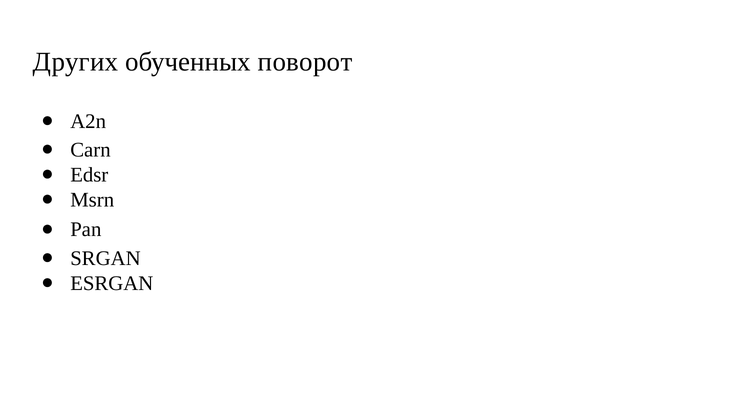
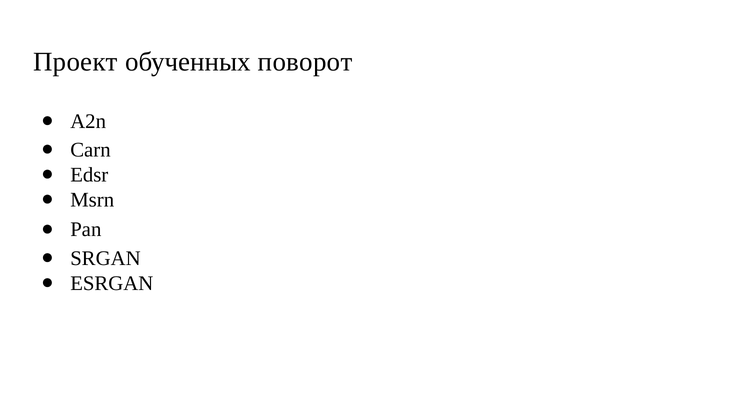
Других: Других -> Проект
